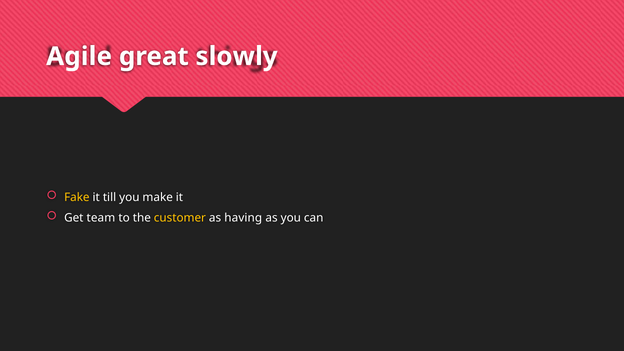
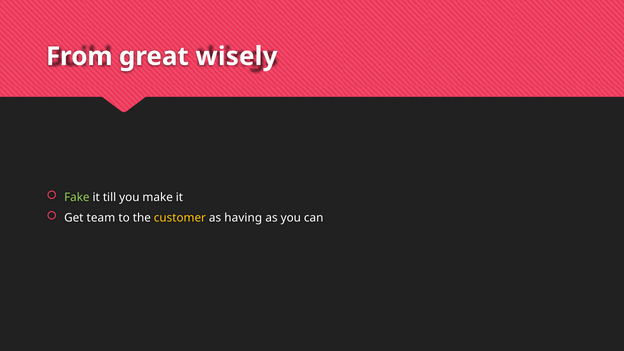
Agile: Agile -> From
slowly: slowly -> wisely
Fake colour: yellow -> light green
